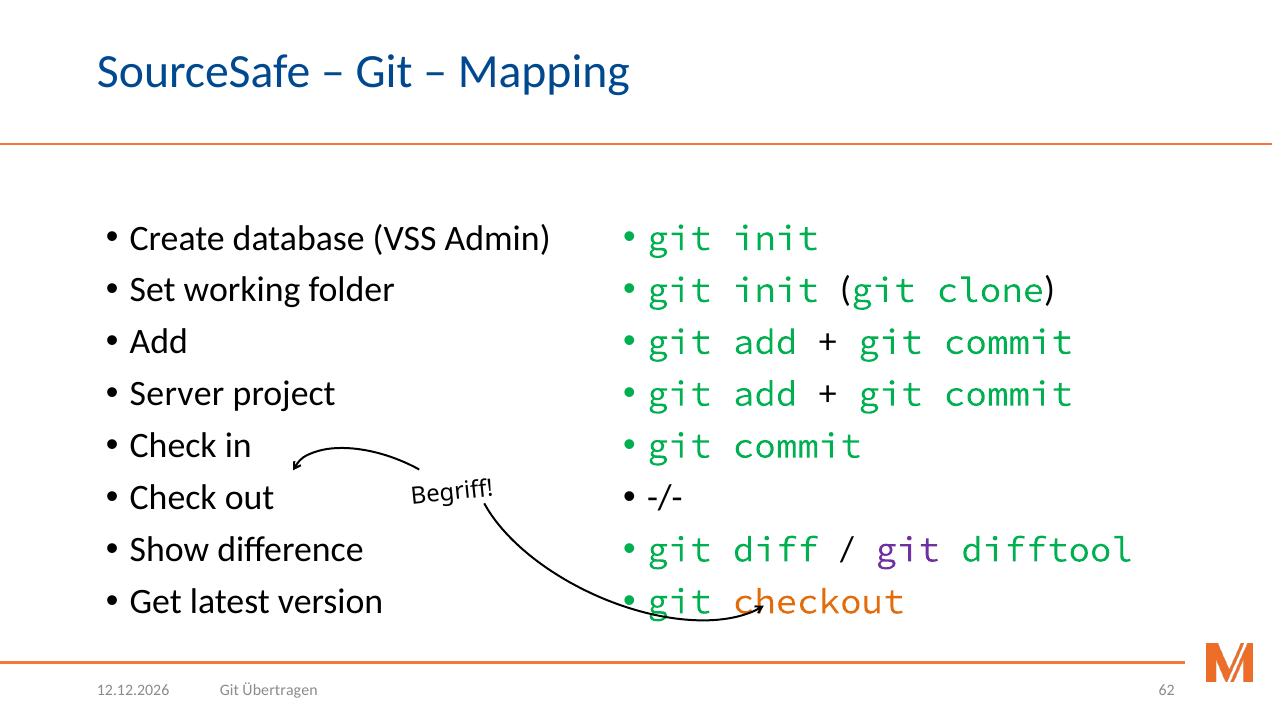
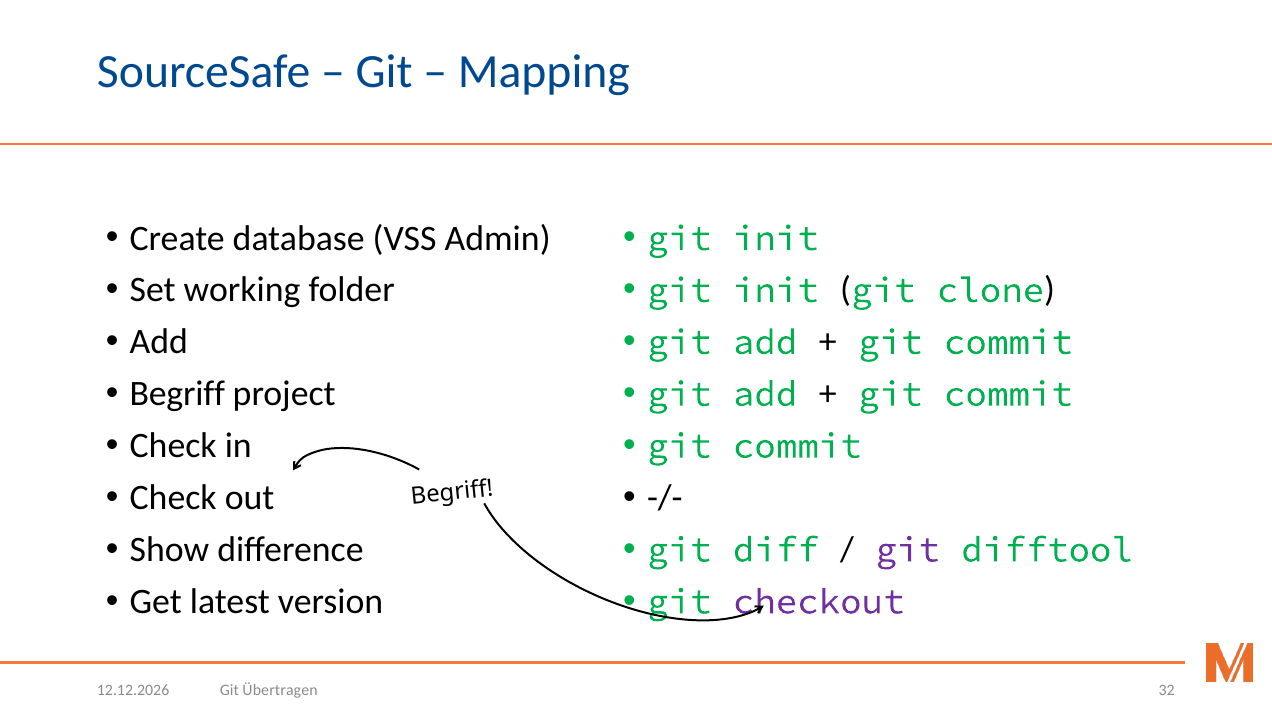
Server at (177, 394): Server -> Begriff
checkout colour: orange -> purple
62: 62 -> 32
